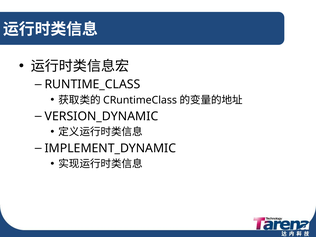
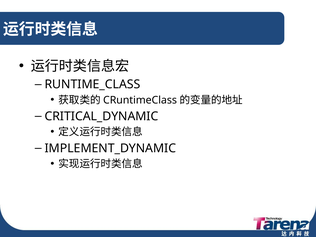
VERSION_DYNAMIC: VERSION_DYNAMIC -> CRITICAL_DYNAMIC
